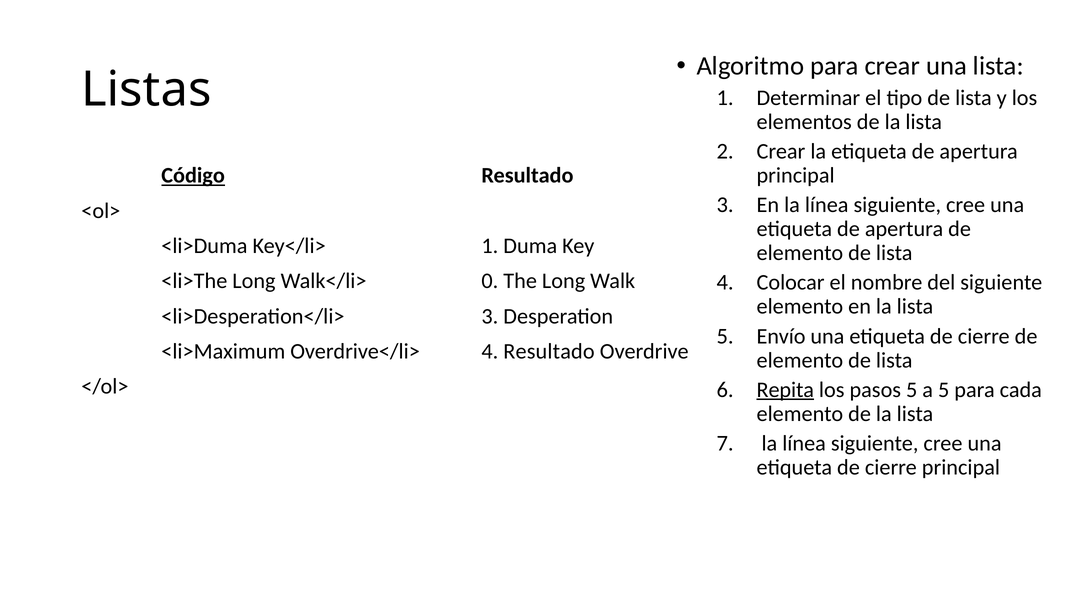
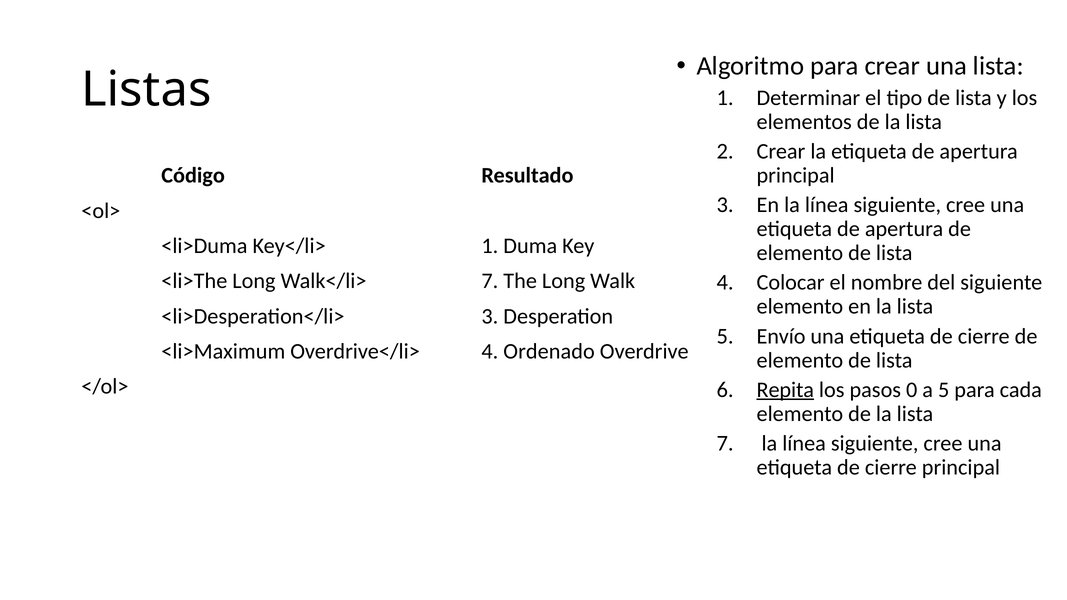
Código underline: present -> none
Walk</li> 0: 0 -> 7
4 Resultado: Resultado -> Ordenado
pasos 5: 5 -> 0
